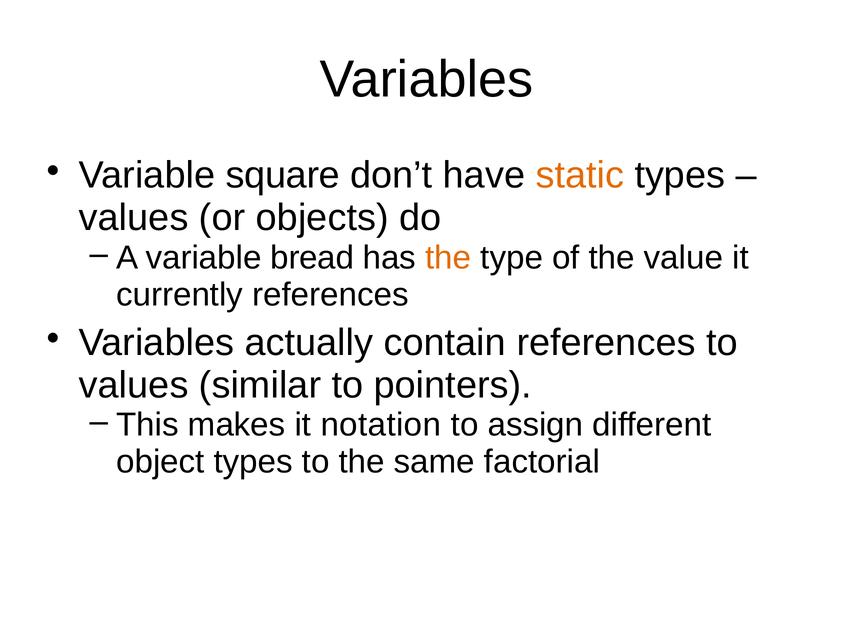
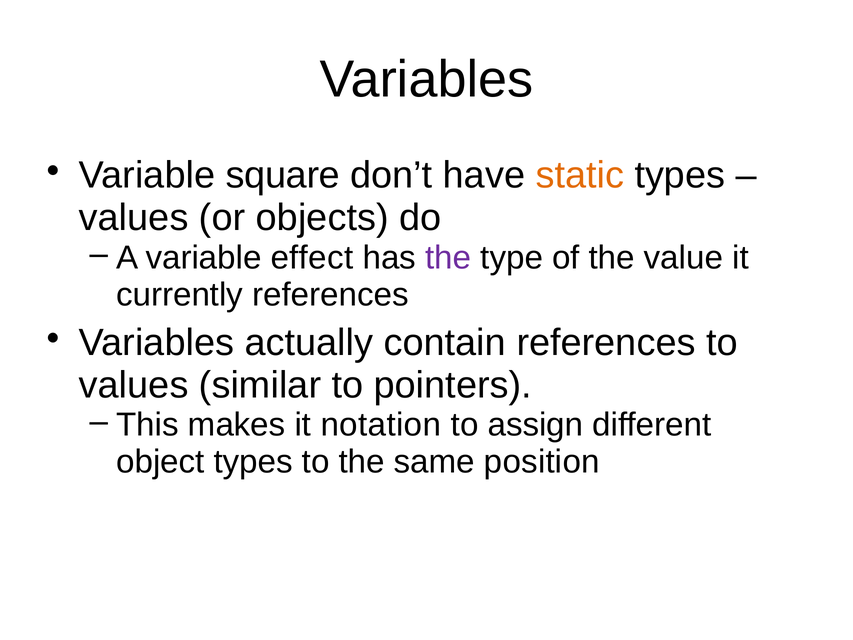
bread: bread -> effect
the at (448, 258) colour: orange -> purple
factorial: factorial -> position
